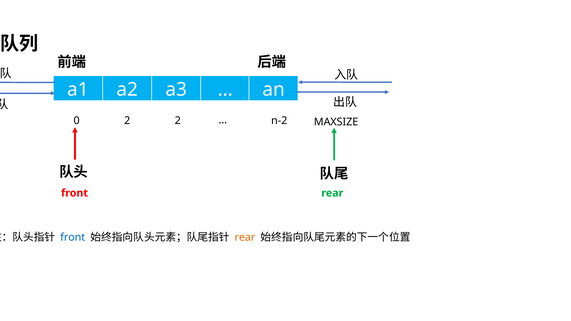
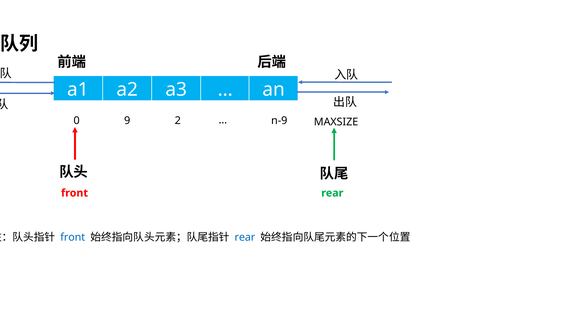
0 2: 2 -> 9
n-2: n-2 -> n-9
rear at (245, 237) colour: orange -> blue
